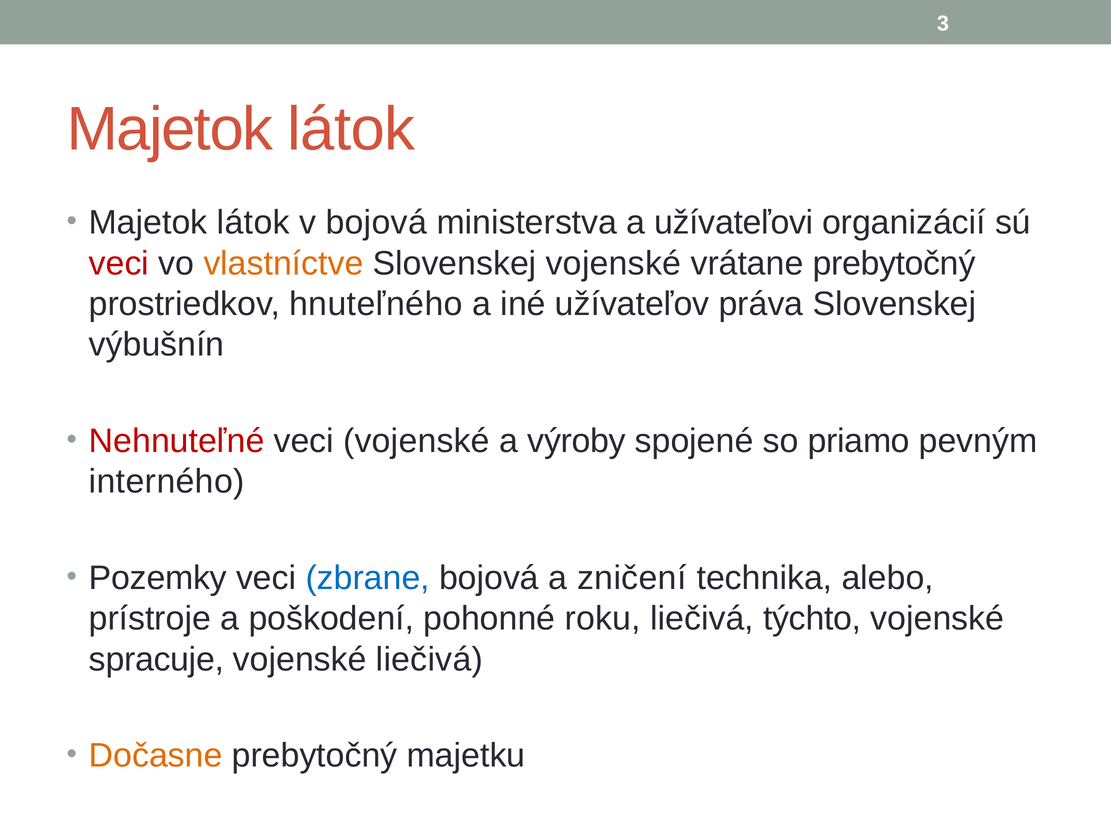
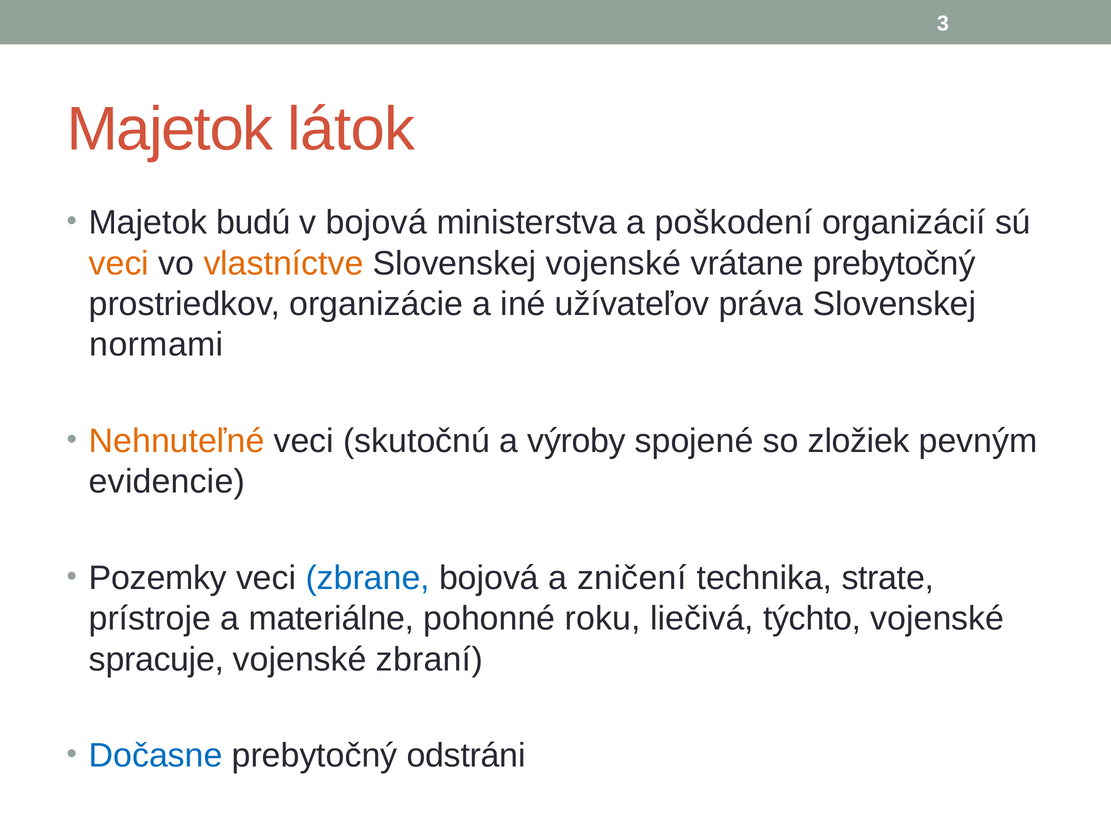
látok at (253, 223): látok -> budú
užívateľovi: užívateľovi -> poškodení
veci at (119, 263) colour: red -> orange
hnuteľného: hnuteľného -> organizácie
výbušnín: výbušnín -> normami
Nehnuteľné colour: red -> orange
veci vojenské: vojenské -> skutočnú
priamo: priamo -> zložiek
interného: interného -> evidencie
alebo: alebo -> strate
poškodení: poškodení -> materiálne
vojenské liečivá: liečivá -> zbraní
Dočasne colour: orange -> blue
majetku: majetku -> odstráni
